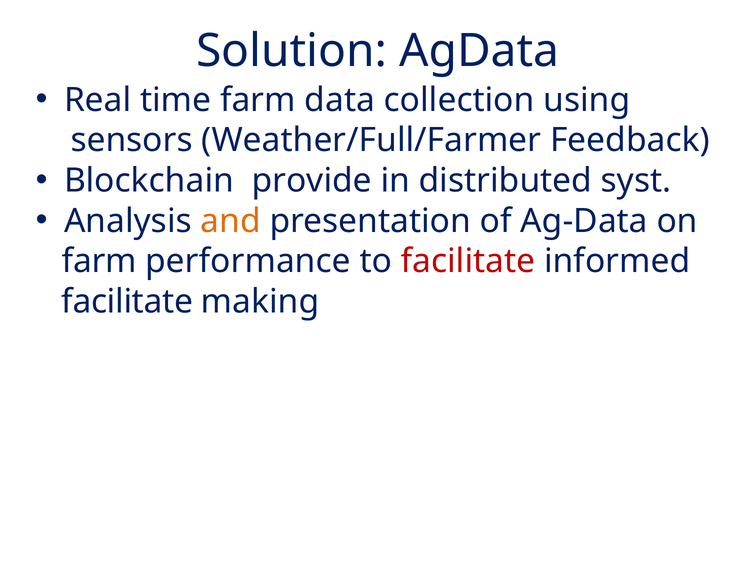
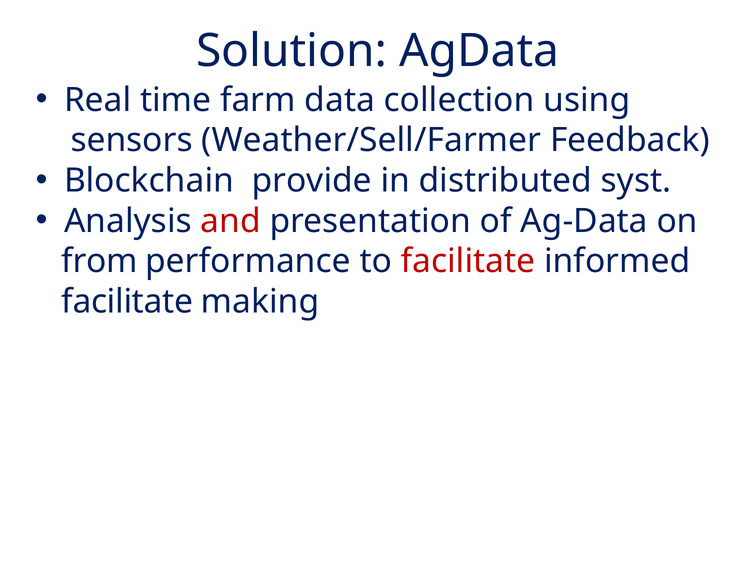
Weather/Full/Farmer: Weather/Full/Farmer -> Weather/Sell/Farmer
and colour: orange -> red
farm at (99, 261): farm -> from
